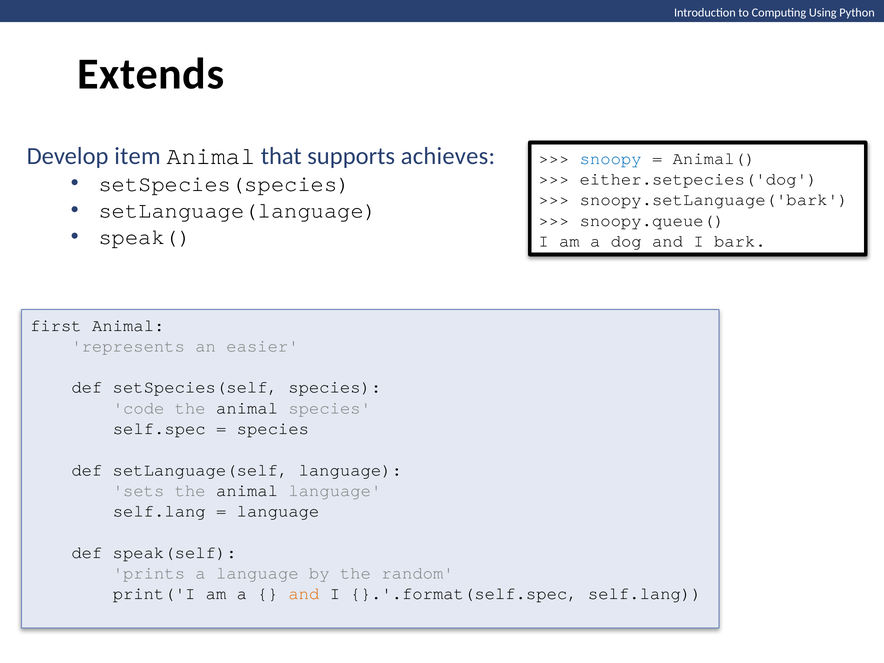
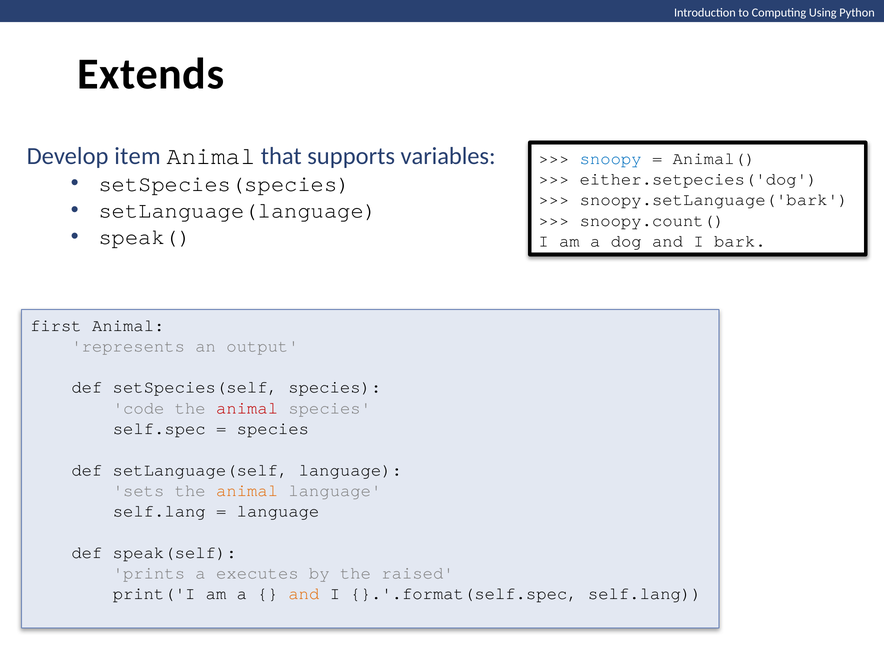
achieves: achieves -> variables
snoopy.queue(: snoopy.queue( -> snoopy.count(
easier: easier -> output
animal at (247, 408) colour: black -> red
animal at (247, 490) colour: black -> orange
a language: language -> executes
random: random -> raised
